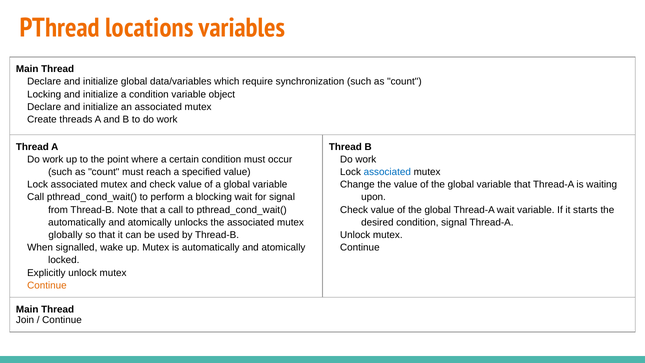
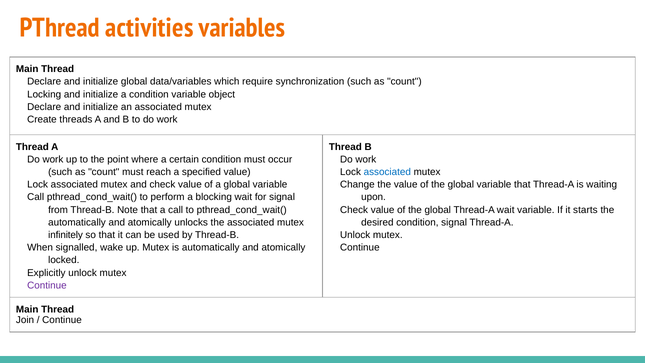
locations: locations -> activities
globally: globally -> infinitely
Continue at (47, 285) colour: orange -> purple
